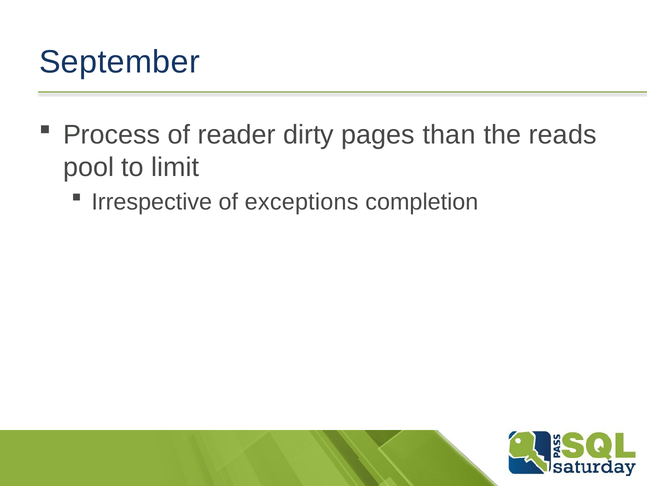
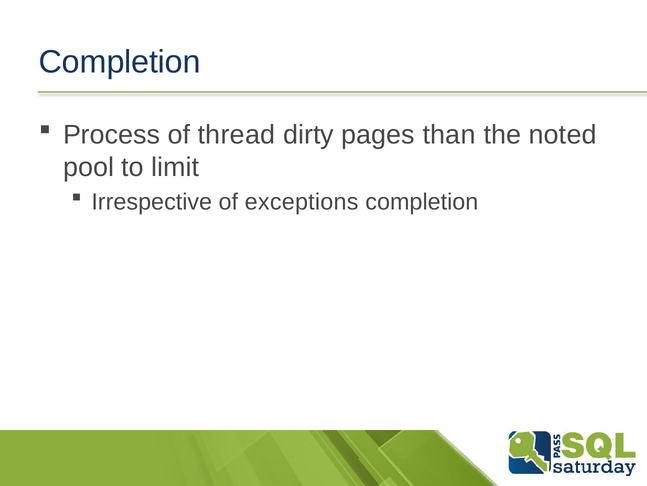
September at (119, 62): September -> Completion
reader: reader -> thread
reads: reads -> noted
